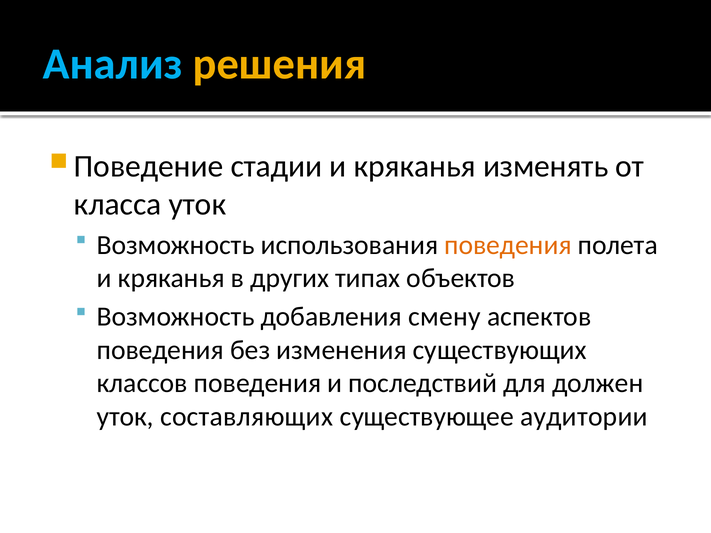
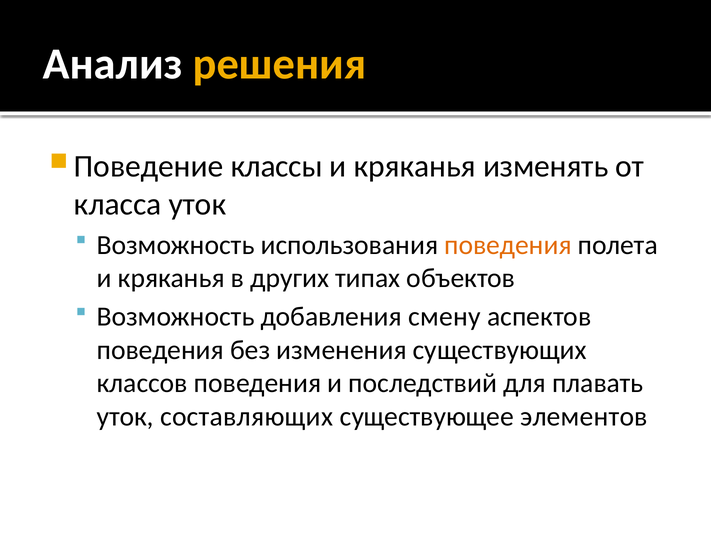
Анализ colour: light blue -> white
стадии: стадии -> классы
должен: должен -> плавать
аудитории: аудитории -> элементов
